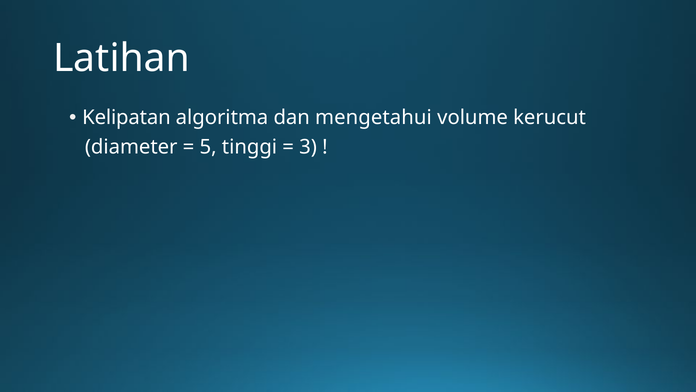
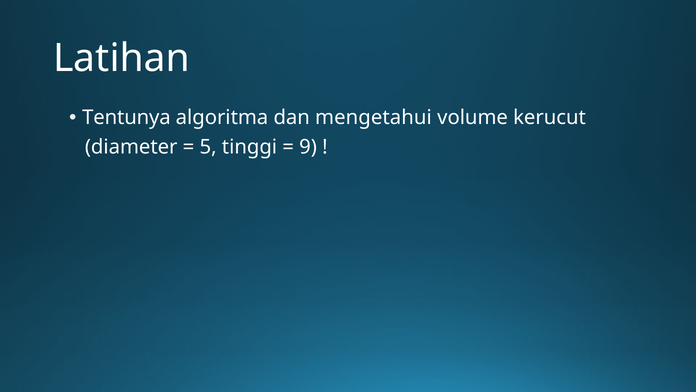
Kelipatan: Kelipatan -> Tentunya
3: 3 -> 9
